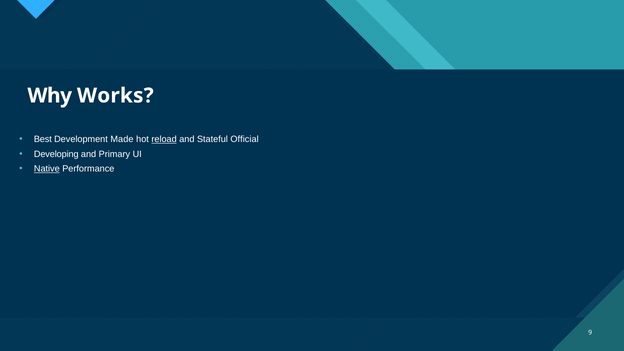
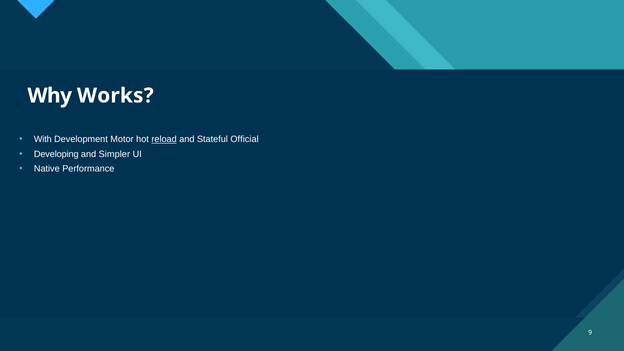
Best: Best -> With
Made: Made -> Motor
Primary: Primary -> Simpler
Native underline: present -> none
